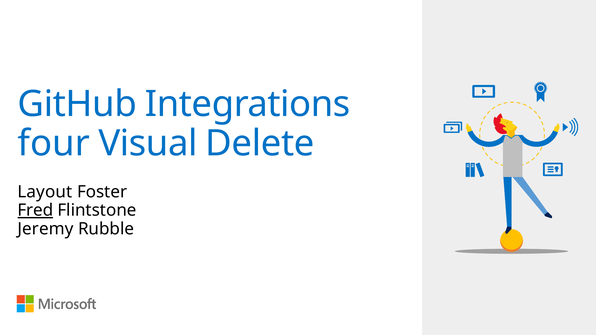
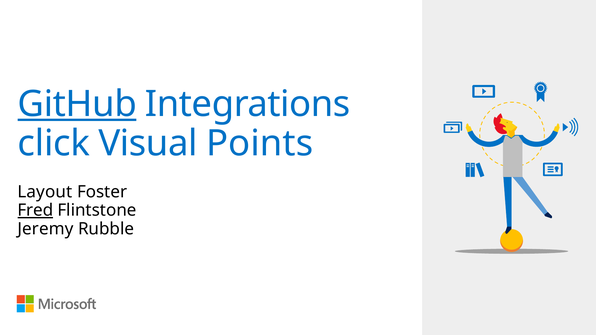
GitHub underline: none -> present
four: four -> click
Delete: Delete -> Points
